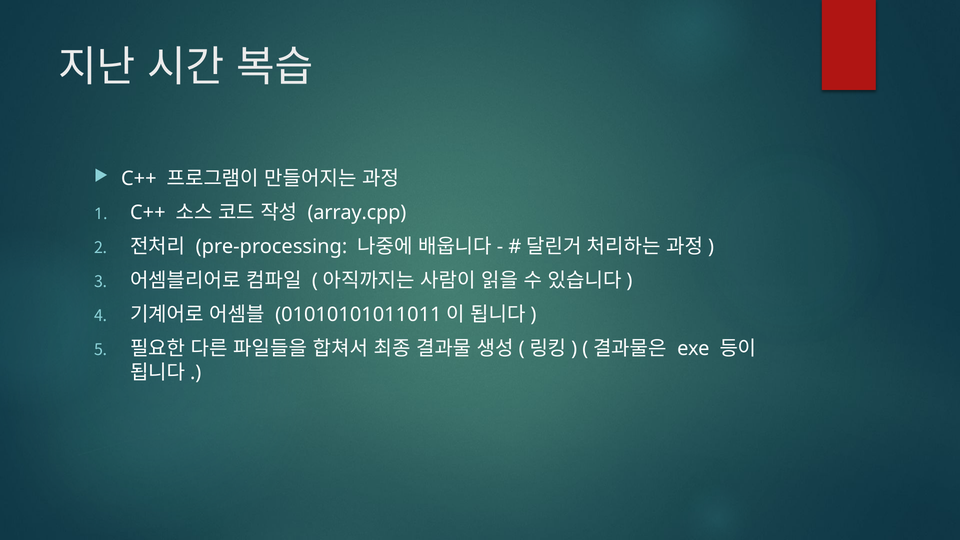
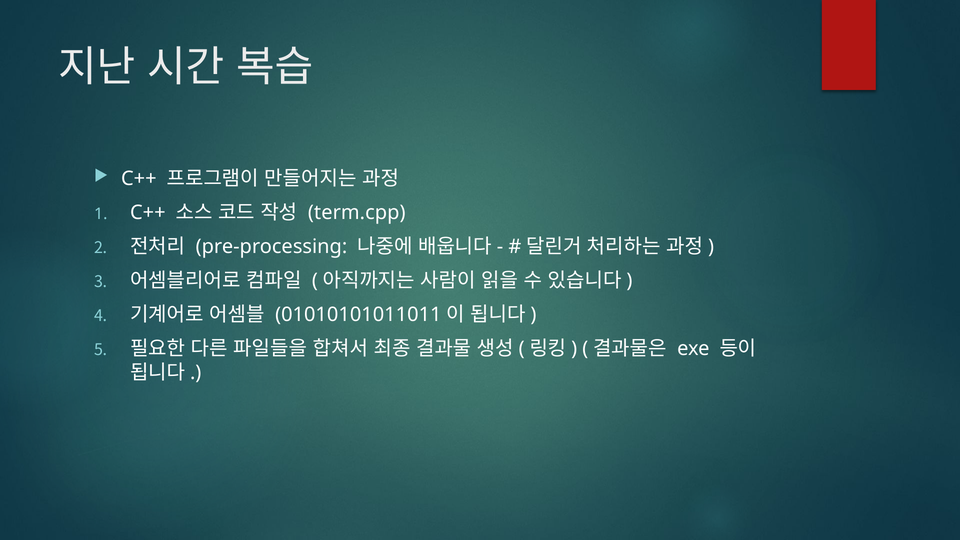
array.cpp: array.cpp -> term.cpp
